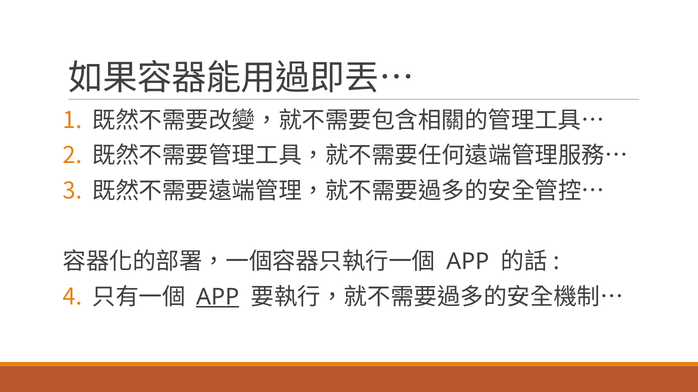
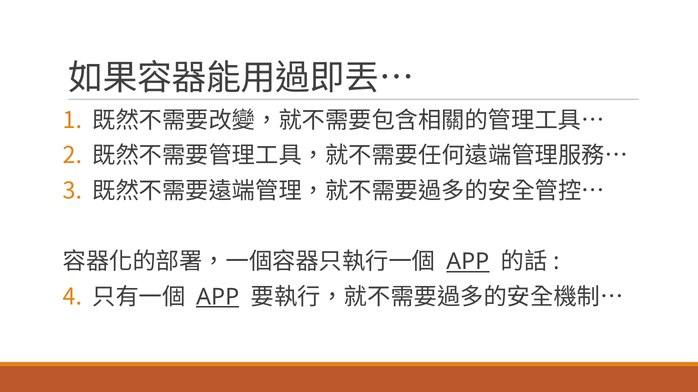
APP at (468, 262) underline: none -> present
